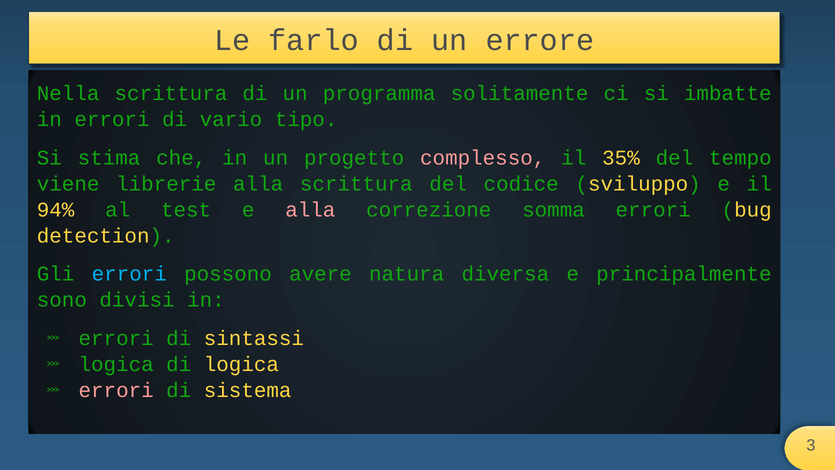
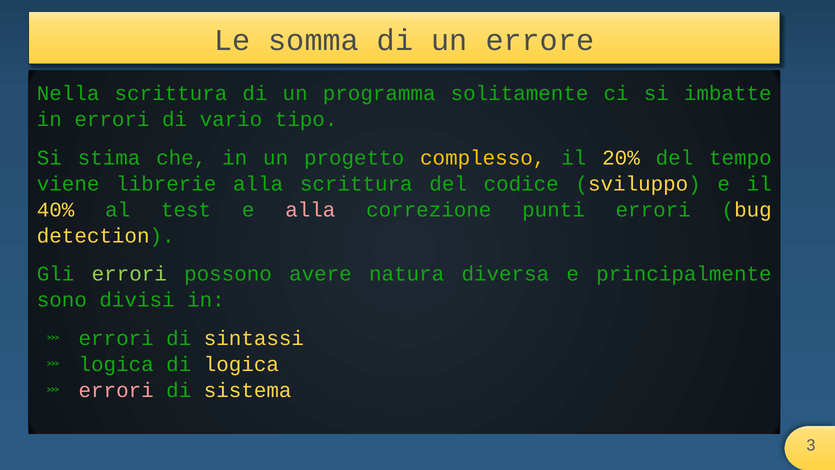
farlo: farlo -> somma
complesso colour: pink -> yellow
35%: 35% -> 20%
94%: 94% -> 40%
somma: somma -> punti
errori at (129, 274) colour: light blue -> light green
